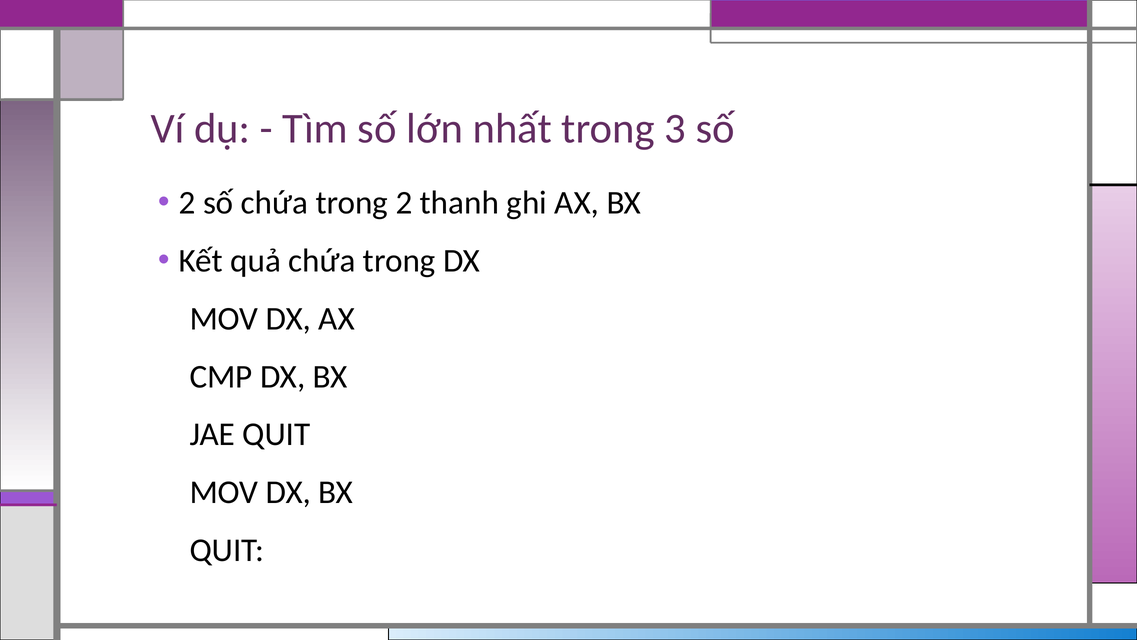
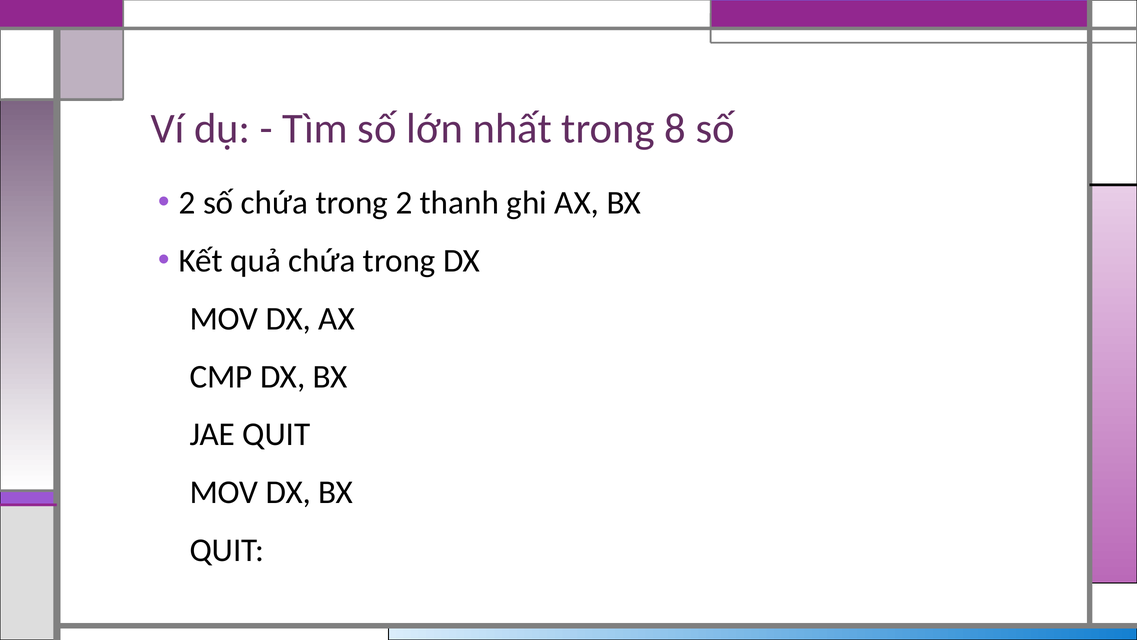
3: 3 -> 8
